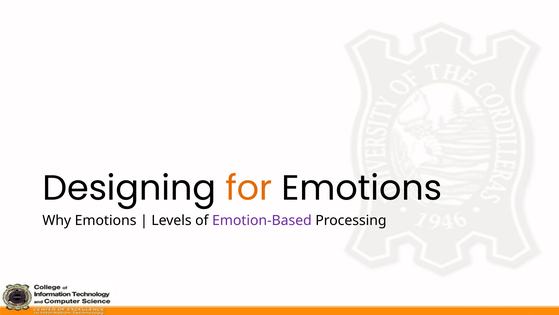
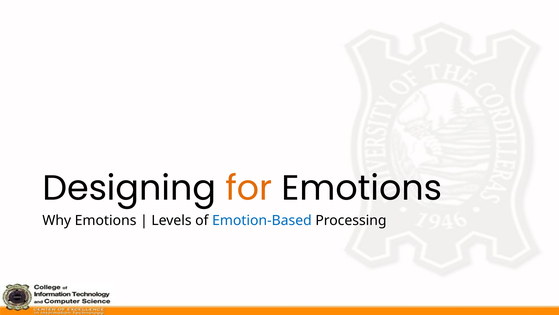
Emotion-Based colour: purple -> blue
